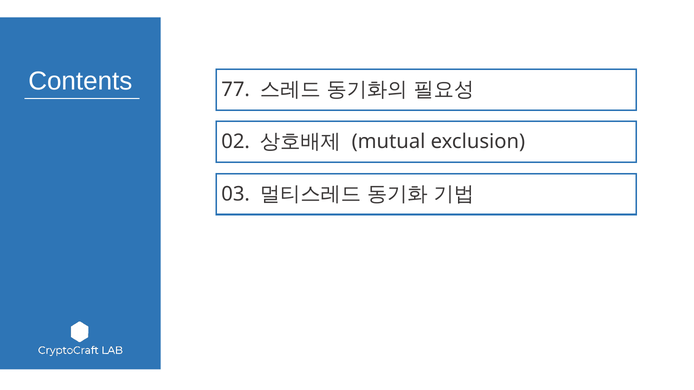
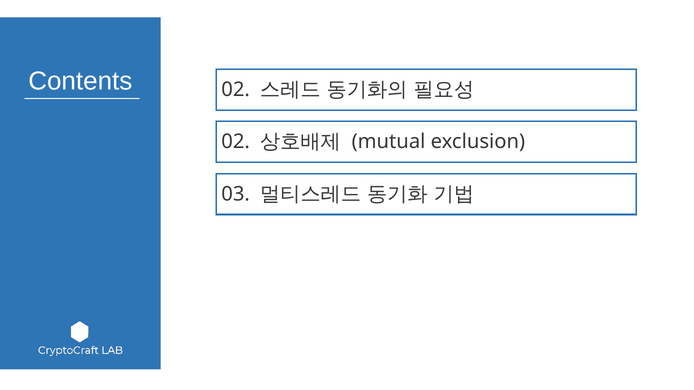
77 at (236, 89): 77 -> 02
